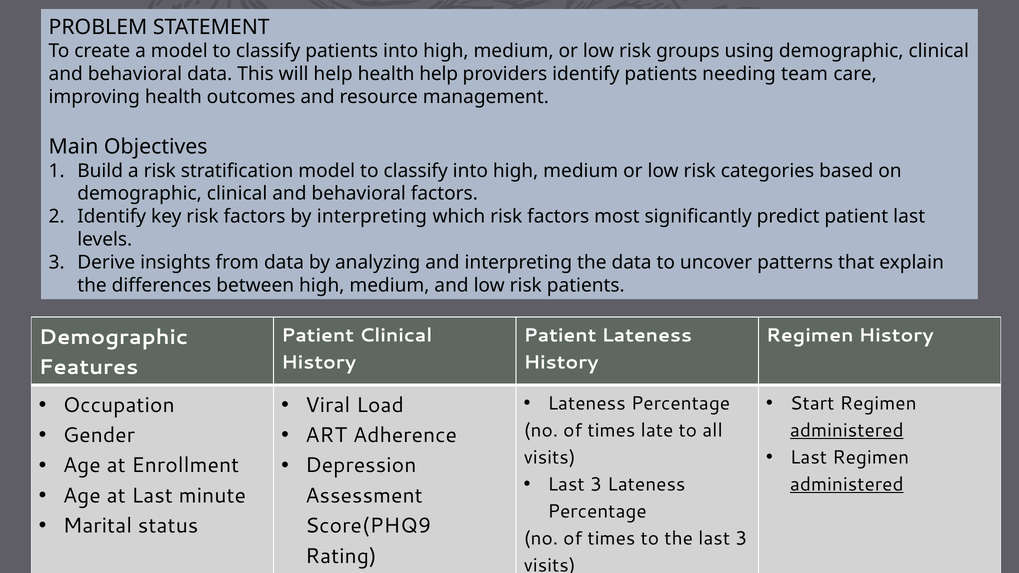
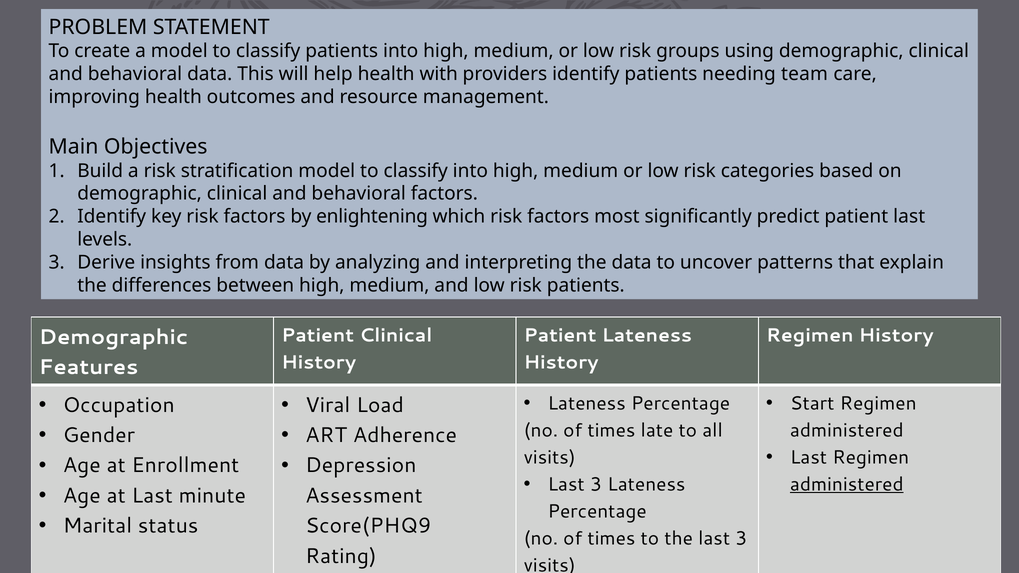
health help: help -> with
by interpreting: interpreting -> enlightening
administered at (847, 430) underline: present -> none
